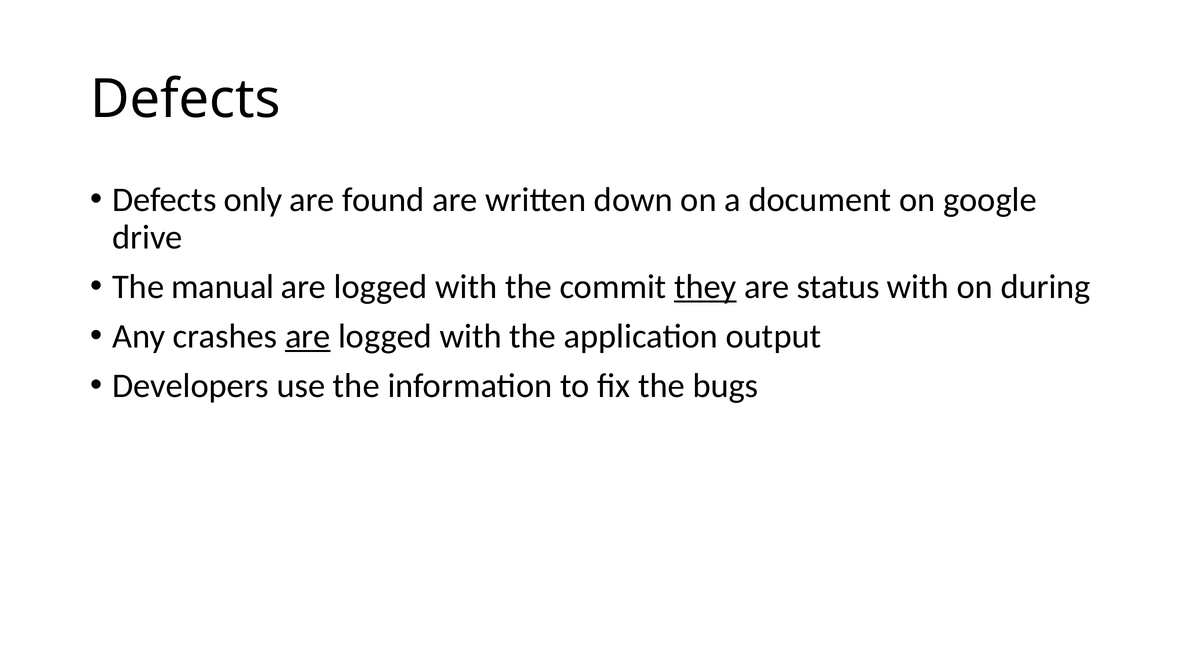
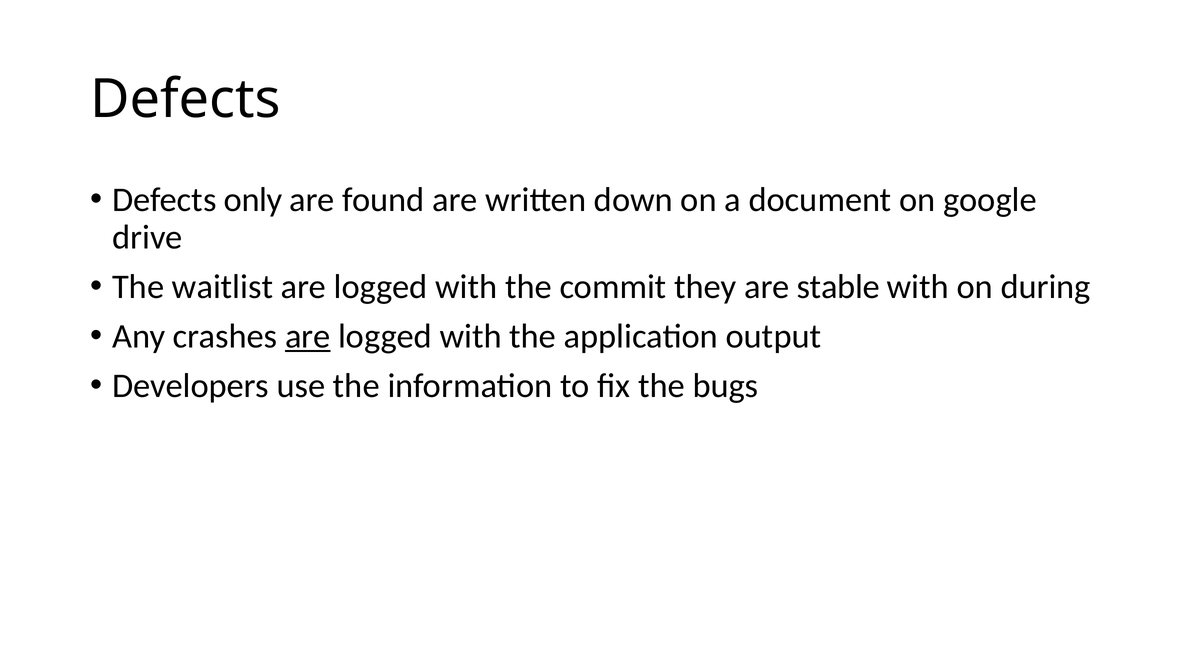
manual: manual -> waitlist
they underline: present -> none
status: status -> stable
